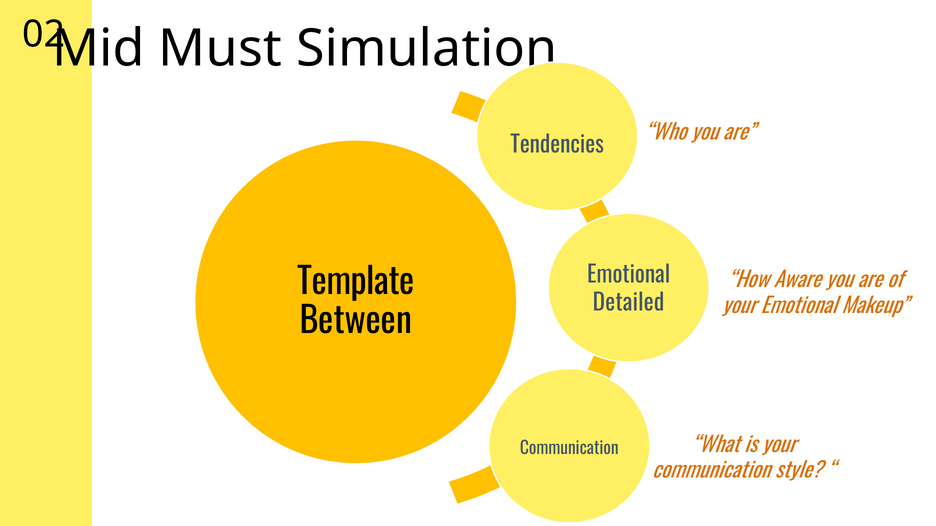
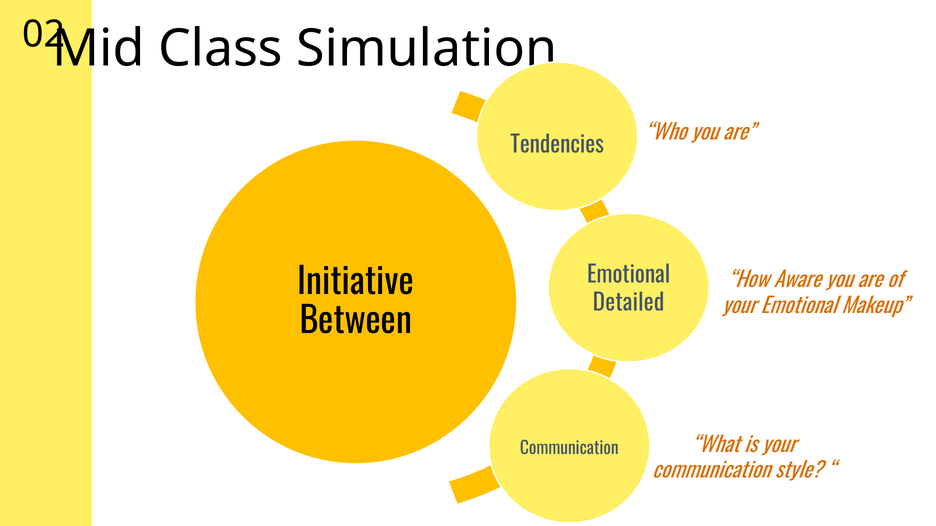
Must: Must -> Class
Template: Template -> Initiative
